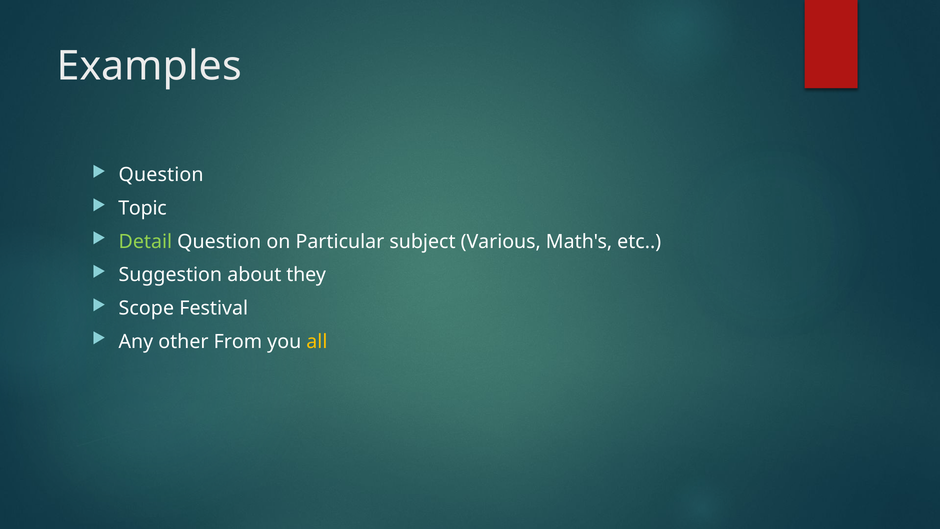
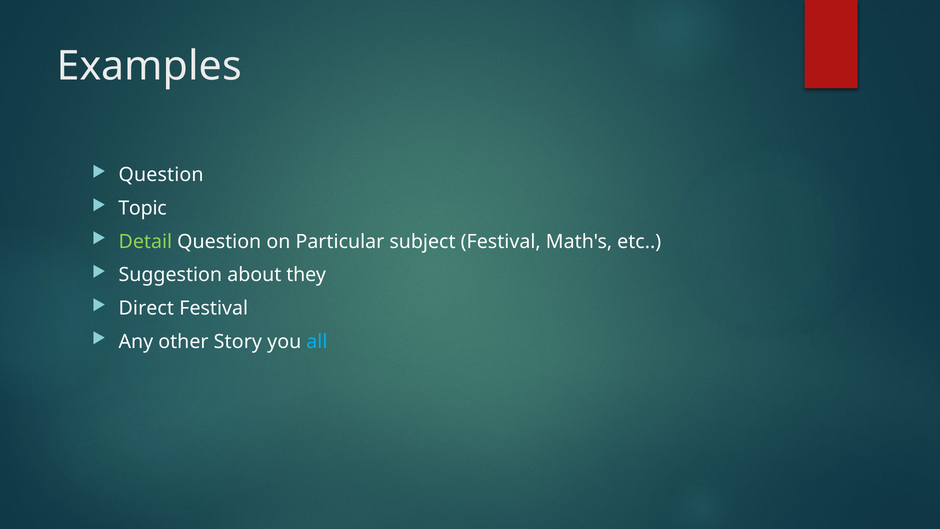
subject Various: Various -> Festival
Scope: Scope -> Direct
From: From -> Story
all colour: yellow -> light blue
